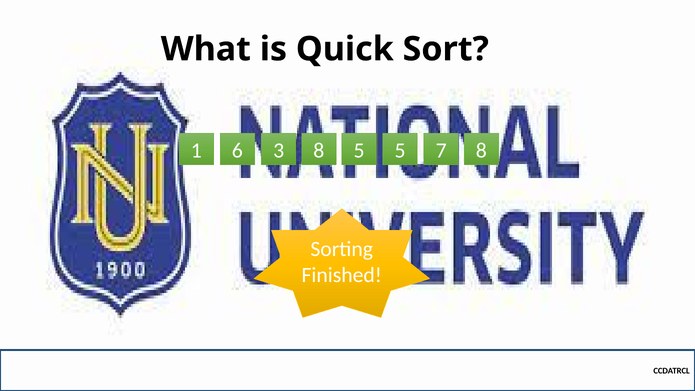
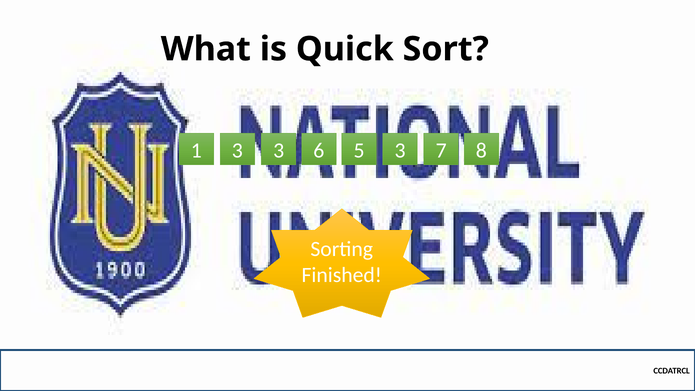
1 6: 6 -> 3
3 8: 8 -> 6
5 5: 5 -> 3
